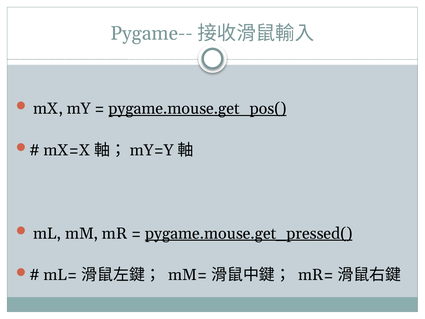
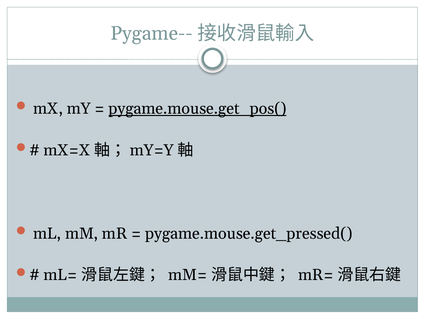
pygame.mouse.get_pressed( underline: present -> none
